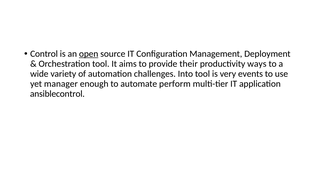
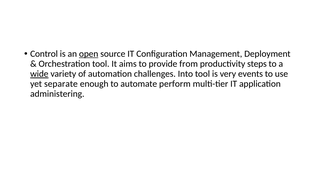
their: their -> from
ways: ways -> steps
wide underline: none -> present
manager: manager -> separate
ansiblecontrol: ansiblecontrol -> administering
